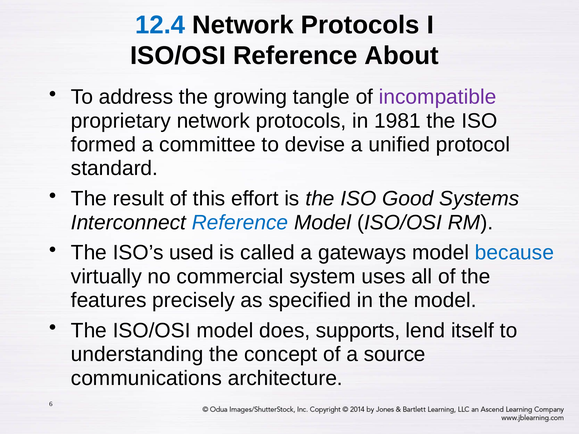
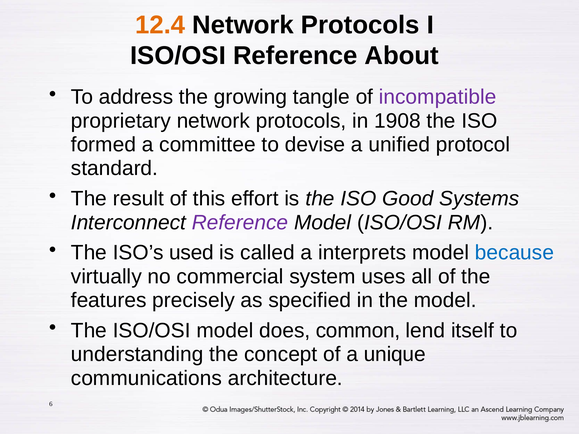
12.4 colour: blue -> orange
1981: 1981 -> 1908
Reference at (240, 223) colour: blue -> purple
gateways: gateways -> interprets
supports: supports -> common
source: source -> unique
